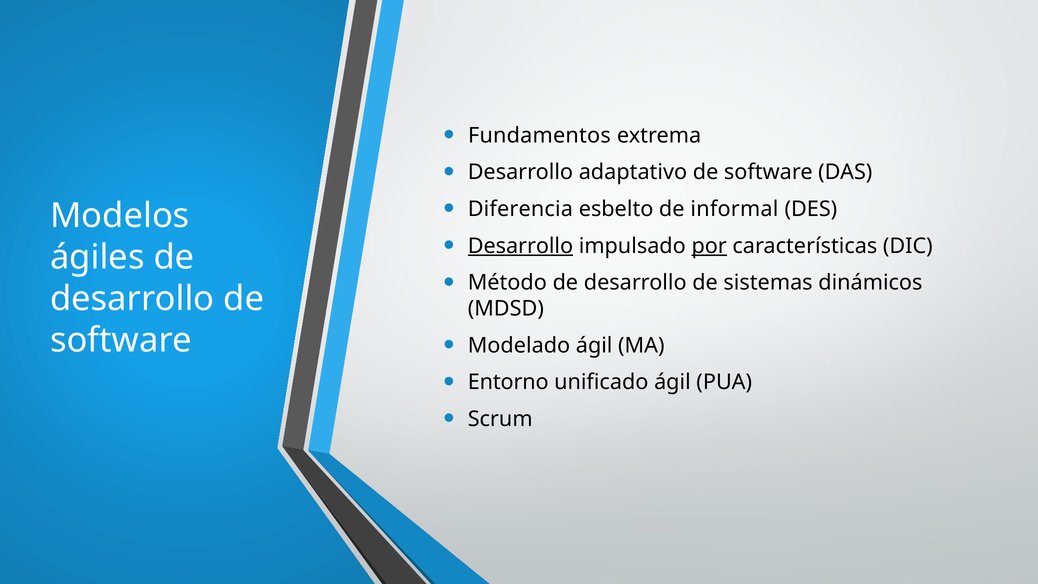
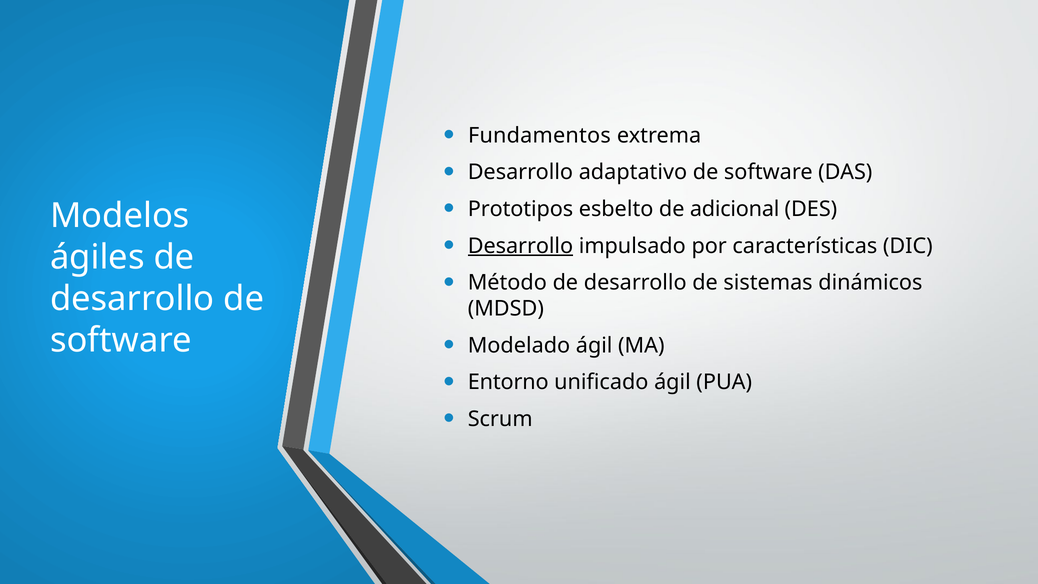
Diferencia: Diferencia -> Prototipos
informal: informal -> adicional
por underline: present -> none
